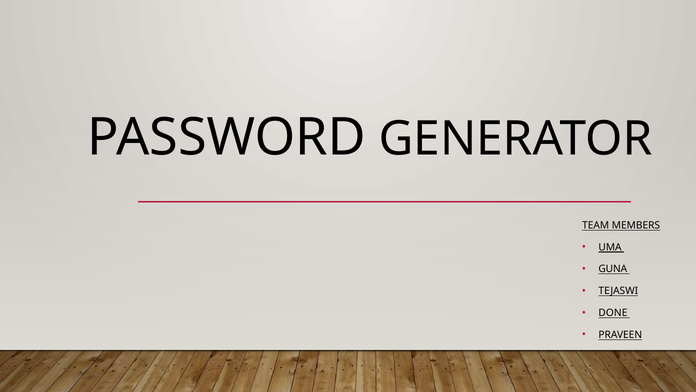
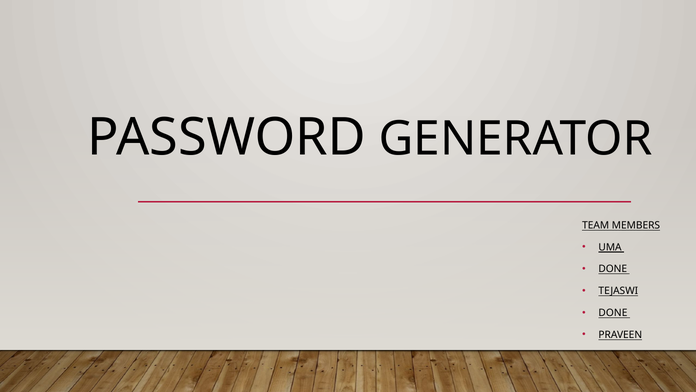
GUNA at (613, 269): GUNA -> DONE
